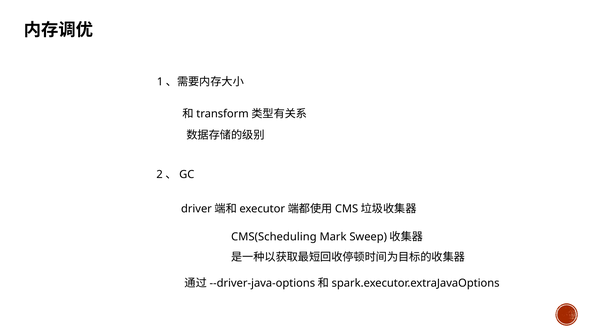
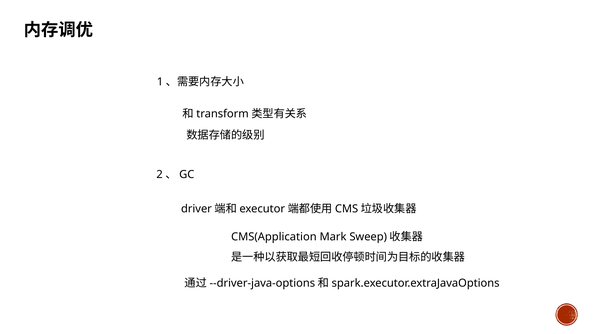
CMS(Scheduling: CMS(Scheduling -> CMS(Application
